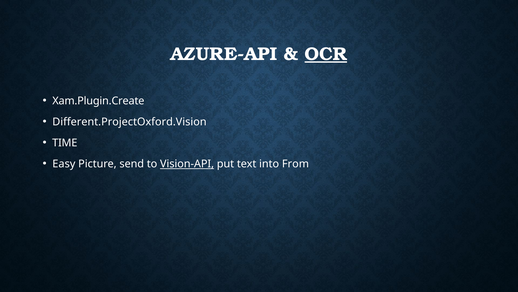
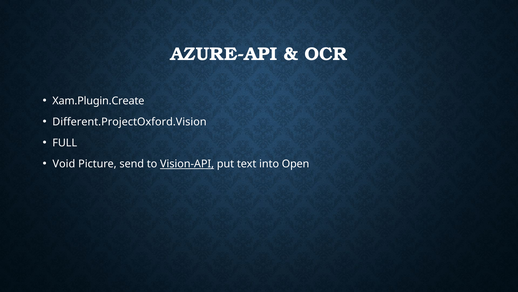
OCR underline: present -> none
TIME: TIME -> FULL
Easy: Easy -> Void
From: From -> Open
